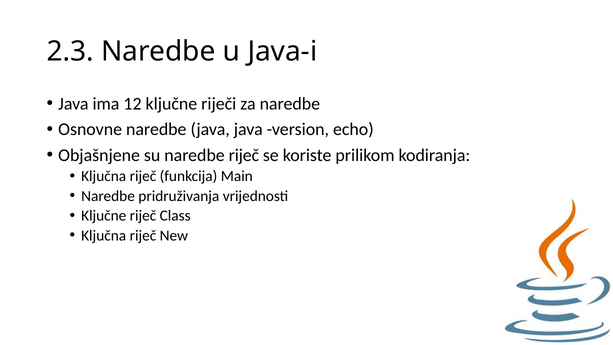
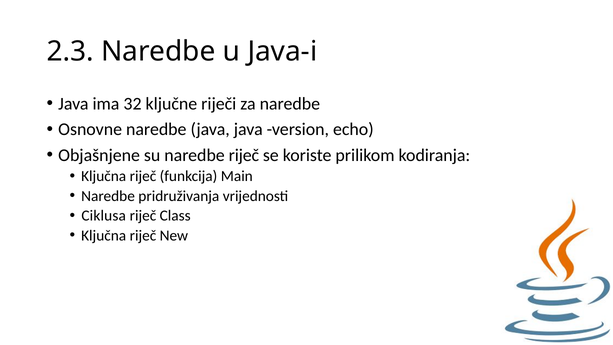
12: 12 -> 32
Ključne at (104, 216): Ključne -> Ciklusa
